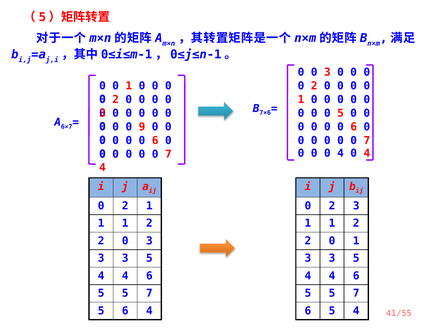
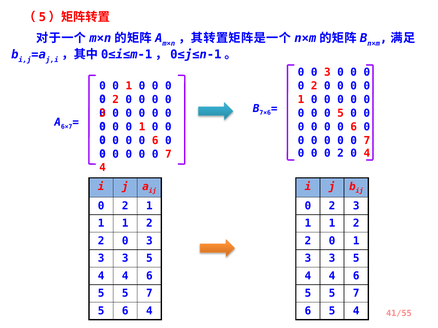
9 at (142, 127): 9 -> 1
4 at (340, 153): 4 -> 2
